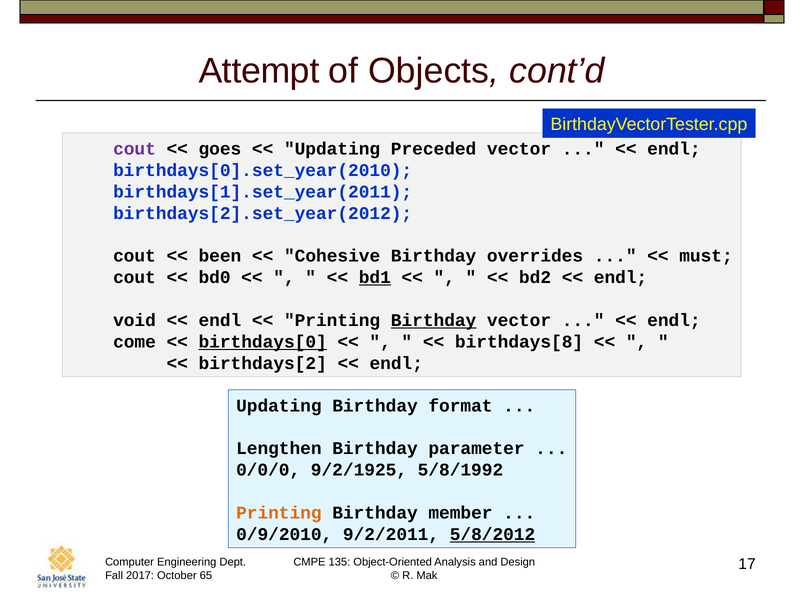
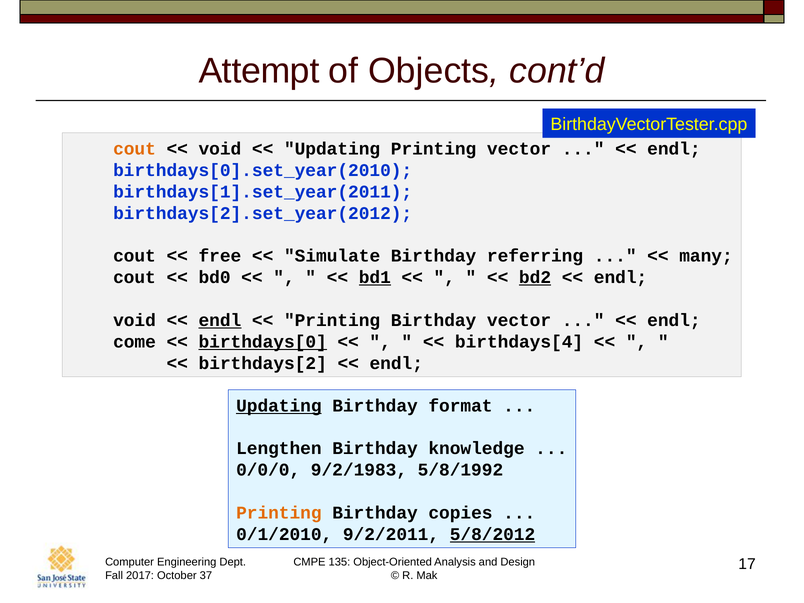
cout at (134, 149) colour: purple -> orange
goes at (220, 149): goes -> void
Updating Preceded: Preceded -> Printing
been: been -> free
Cohesive: Cohesive -> Simulate
overrides: overrides -> referring
must: must -> many
bd2 underline: none -> present
endl at (220, 320) underline: none -> present
Birthday at (434, 320) underline: present -> none
birthdays[8: birthdays[8 -> birthdays[4
Updating at (279, 406) underline: none -> present
parameter: parameter -> knowledge
9/2/1925: 9/2/1925 -> 9/2/1983
member: member -> copies
0/9/2010: 0/9/2010 -> 0/1/2010
65: 65 -> 37
